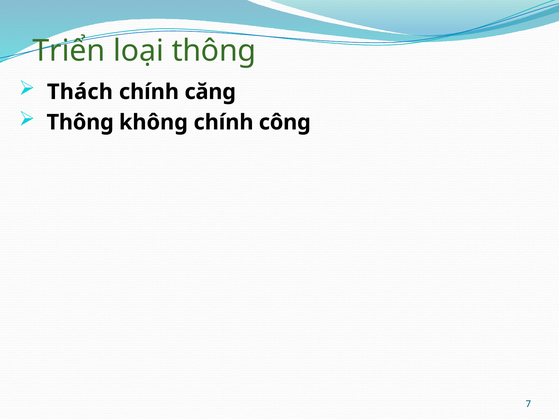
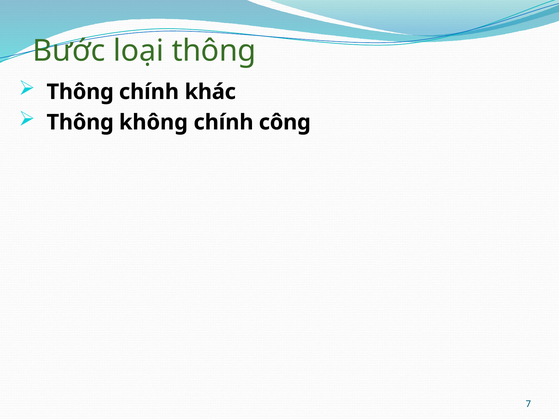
Triển: Triển -> Bước
Thách at (80, 92): Thách -> Thông
căng: căng -> khác
